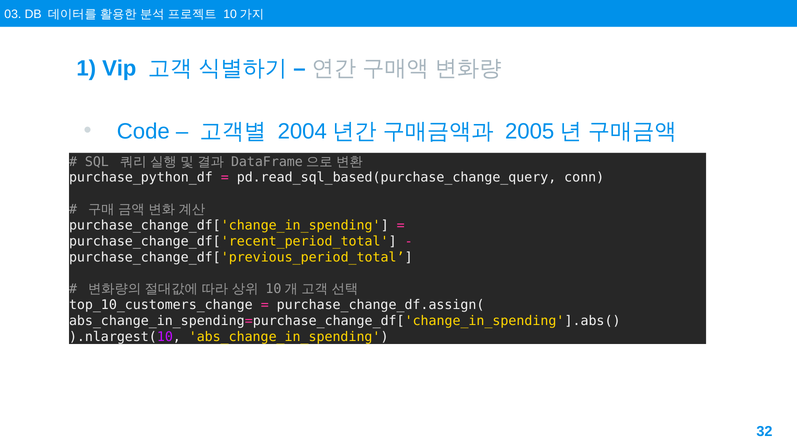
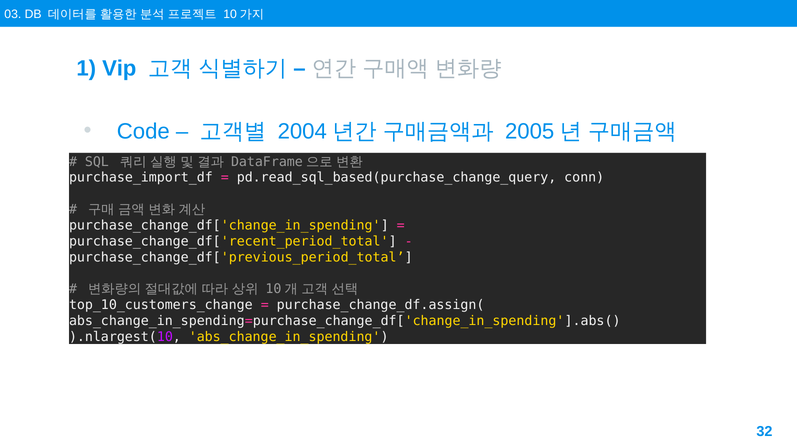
purchase_python_df: purchase_python_df -> purchase_import_df
